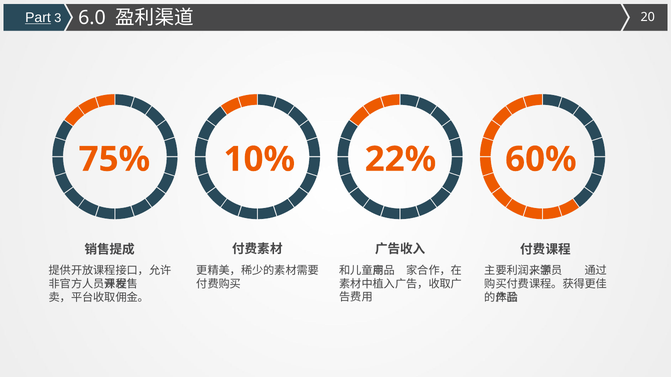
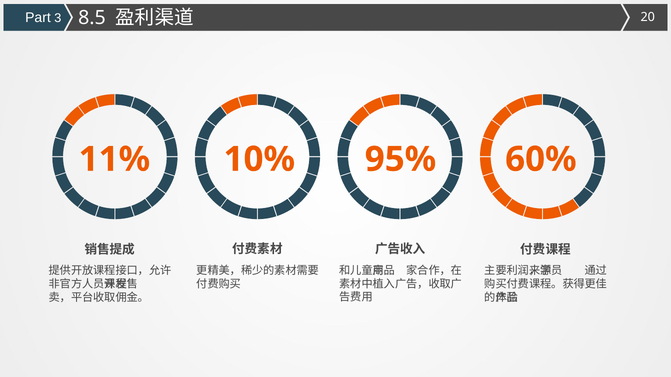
Part underline: present -> none
6.0: 6.0 -> 8.5
75%: 75% -> 11%
22%: 22% -> 95%
